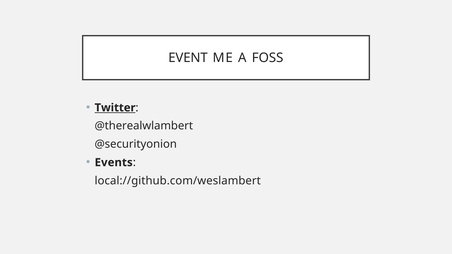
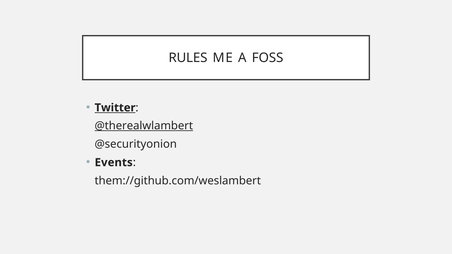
EVENT: EVENT -> RULES
@therealwlambert underline: none -> present
local://github.com/weslambert: local://github.com/weslambert -> them://github.com/weslambert
